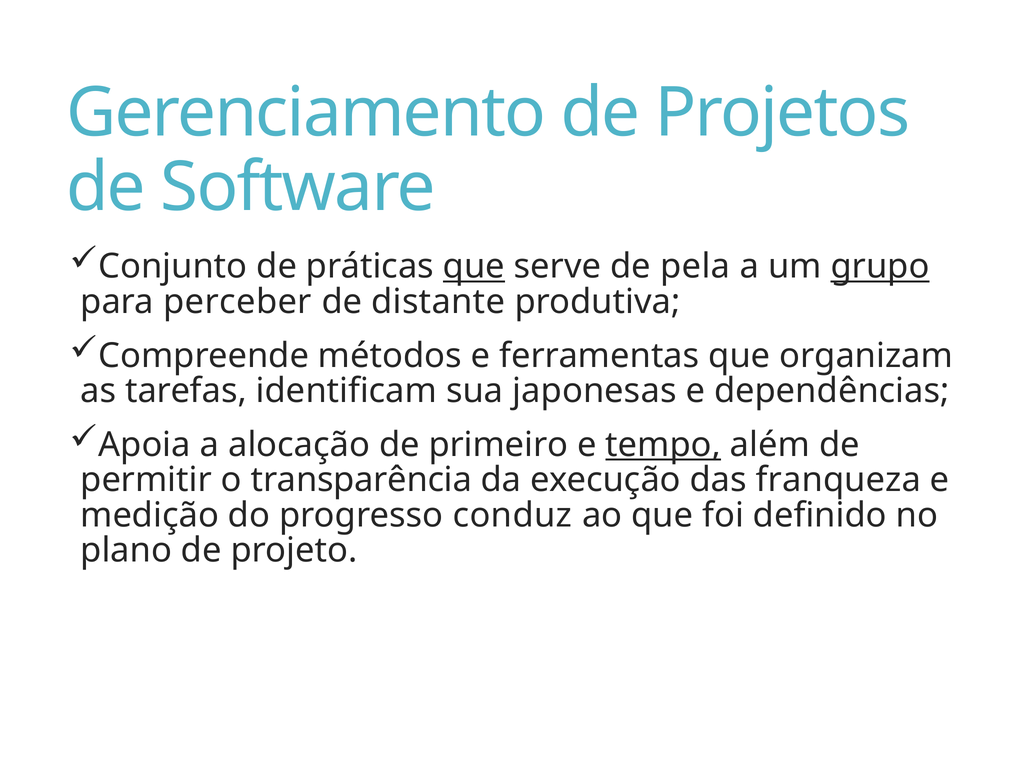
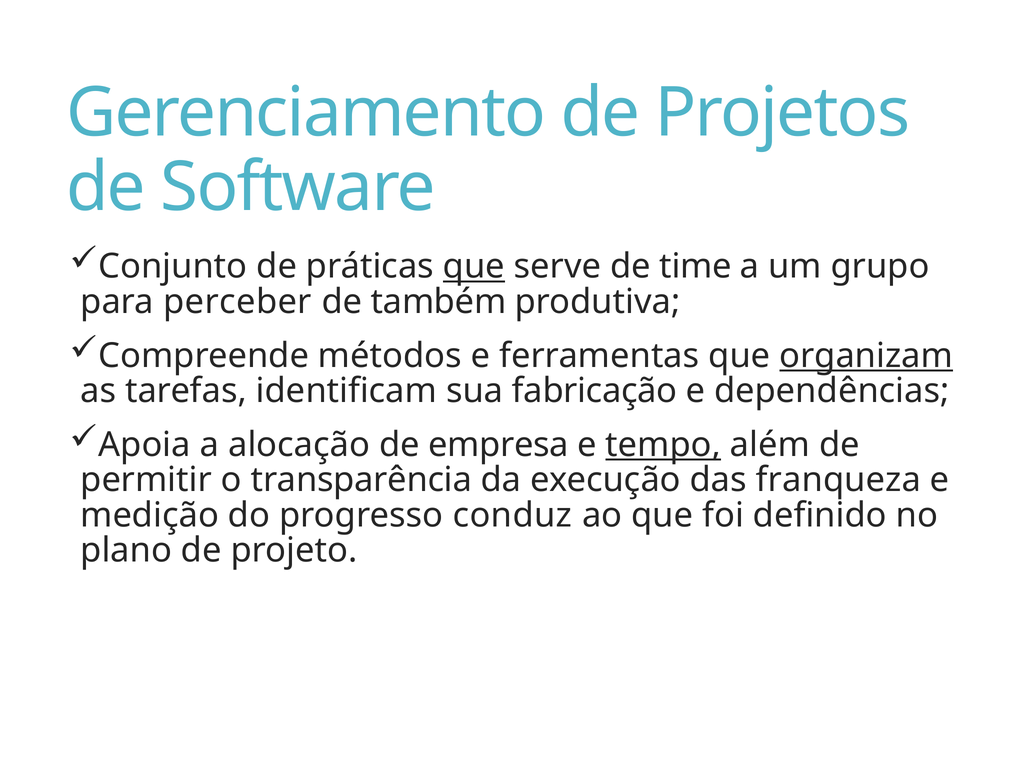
pela: pela -> time
grupo underline: present -> none
distante: distante -> também
organizam underline: none -> present
japonesas: japonesas -> fabricação
primeiro: primeiro -> empresa
